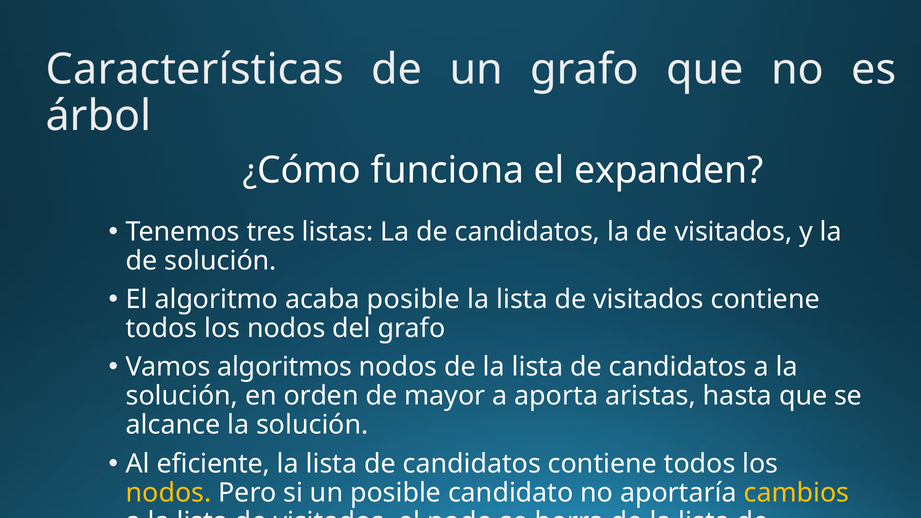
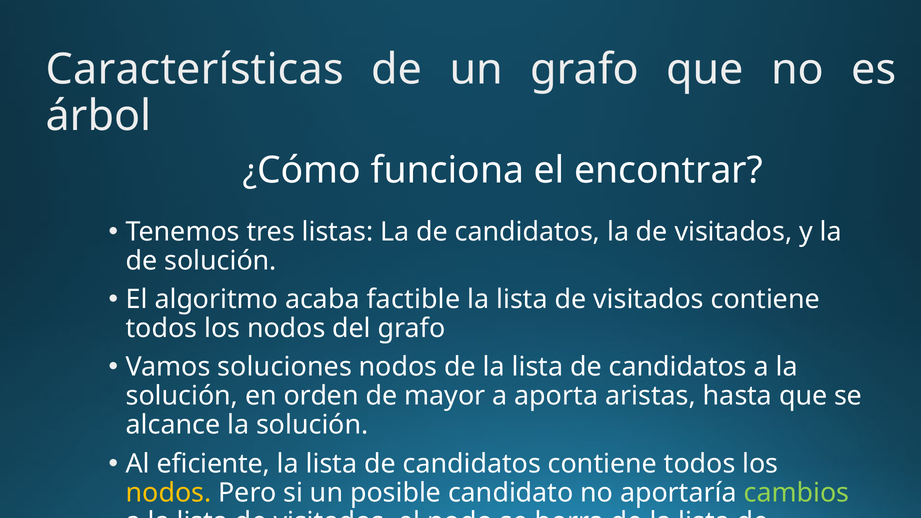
expanden: expanden -> encontrar
acaba posible: posible -> factible
algoritmos: algoritmos -> soluciones
cambios colour: yellow -> light green
